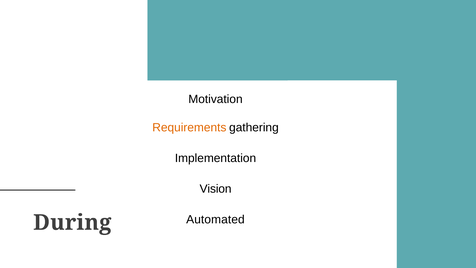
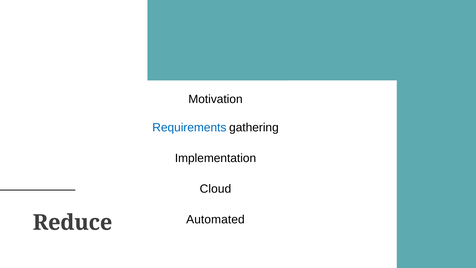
Requirements colour: orange -> blue
Vision: Vision -> Cloud
During: During -> Reduce
